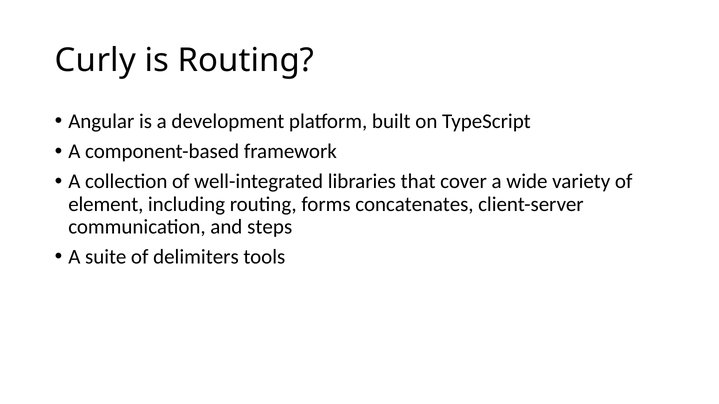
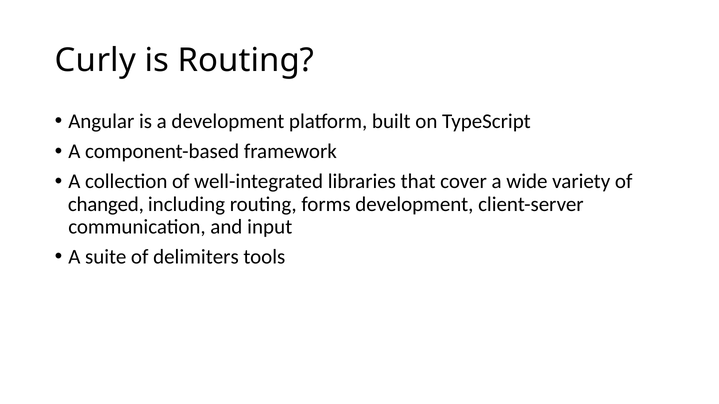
element: element -> changed
forms concatenates: concatenates -> development
steps: steps -> input
